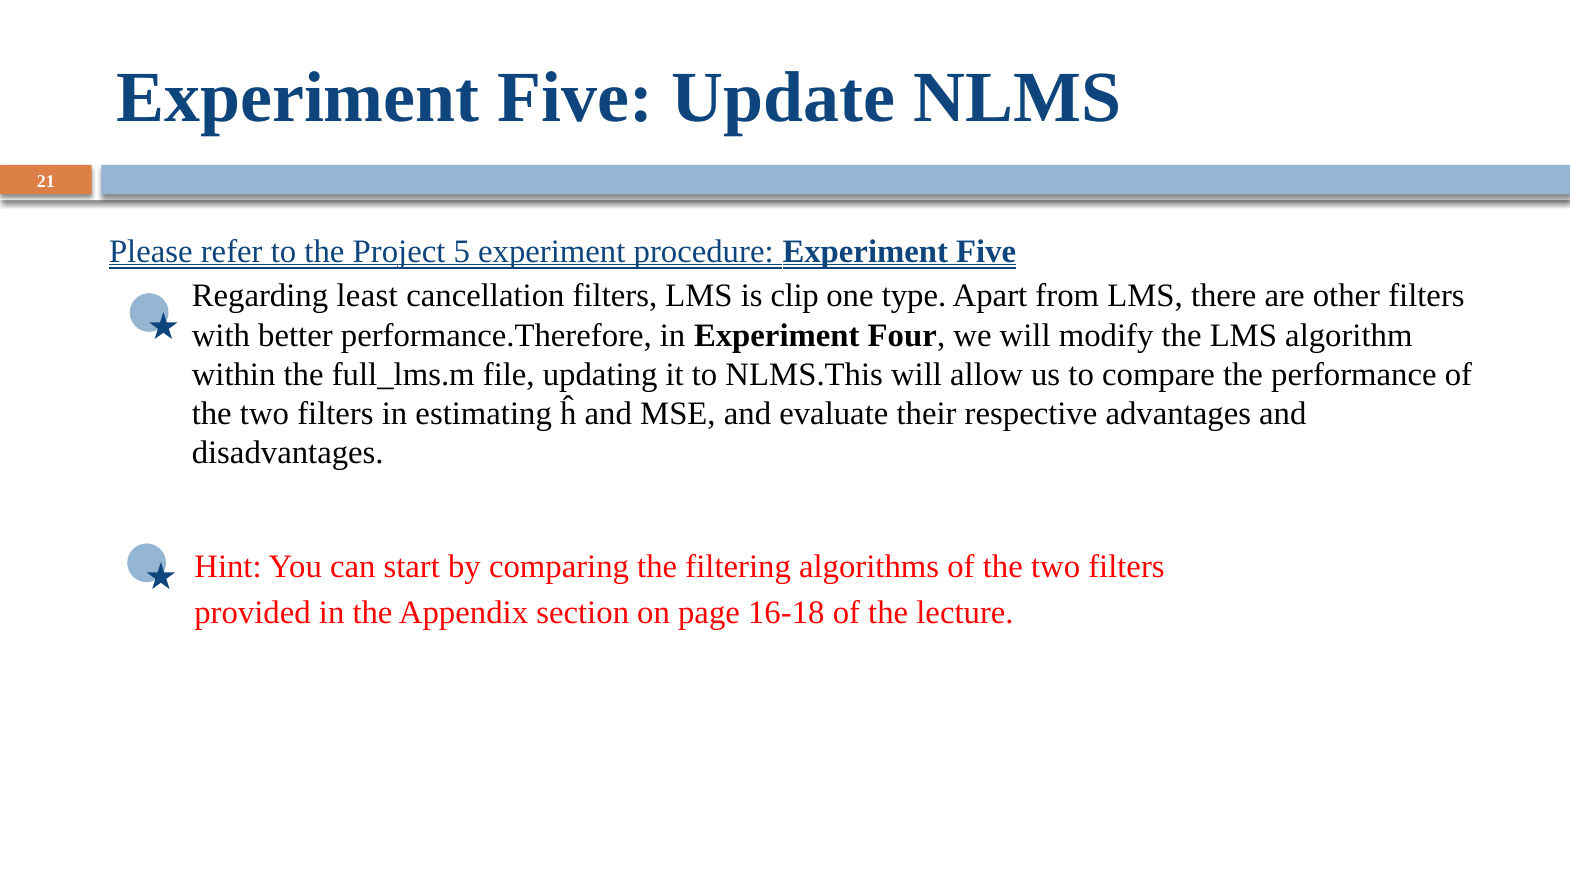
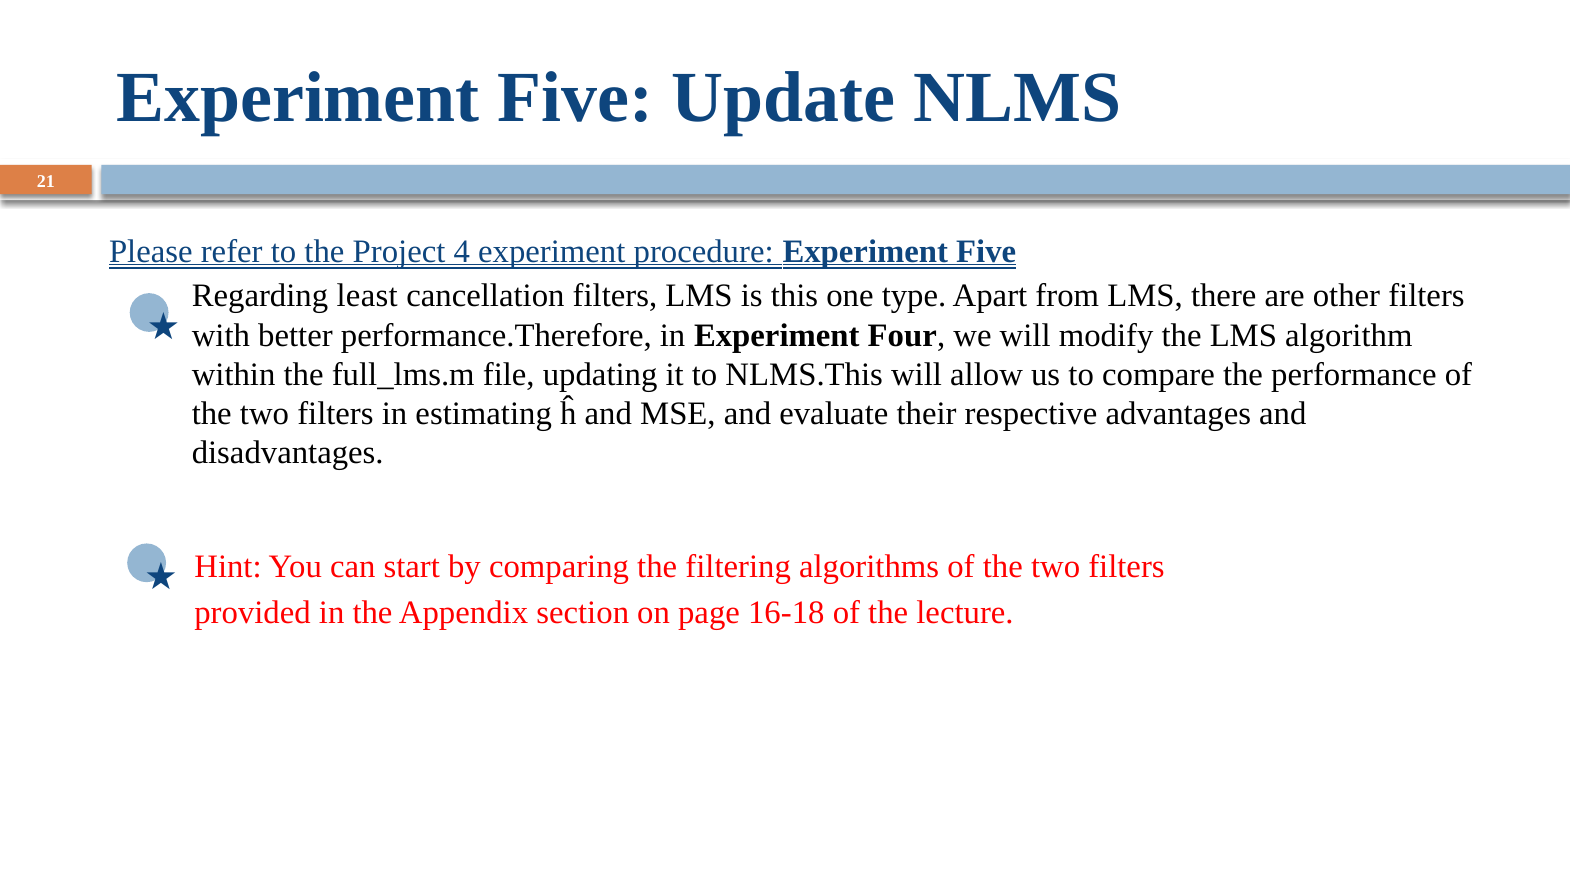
5: 5 -> 4
clip: clip -> this
